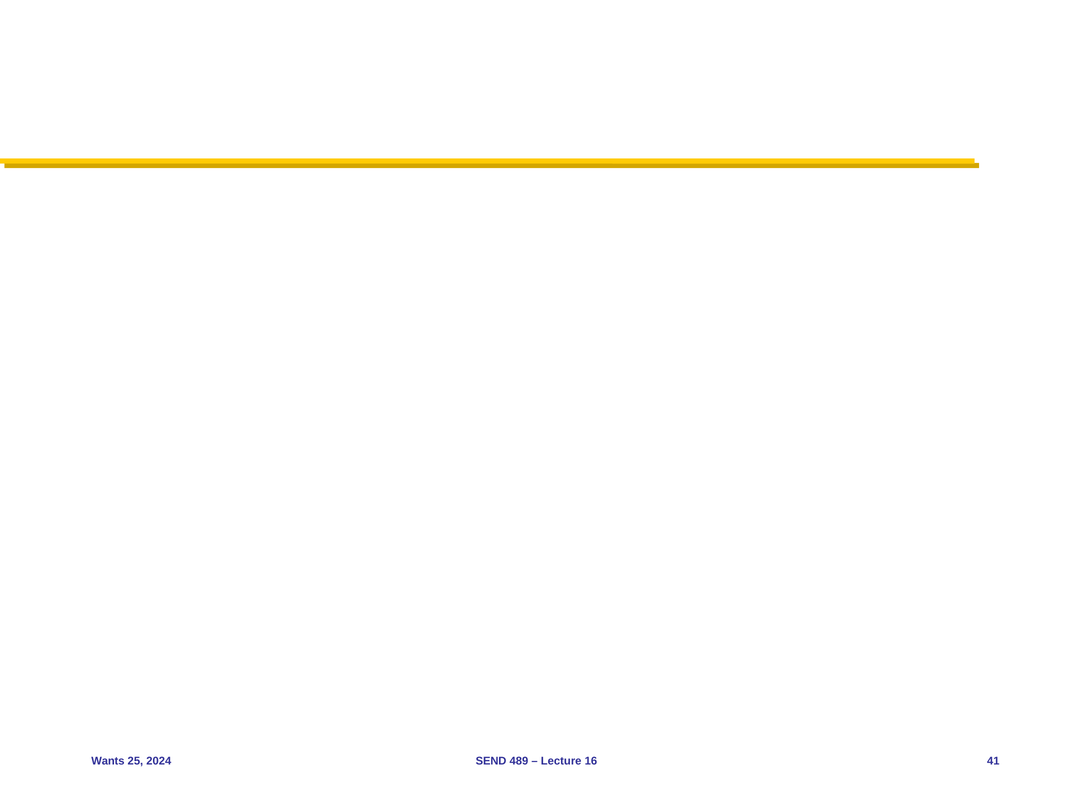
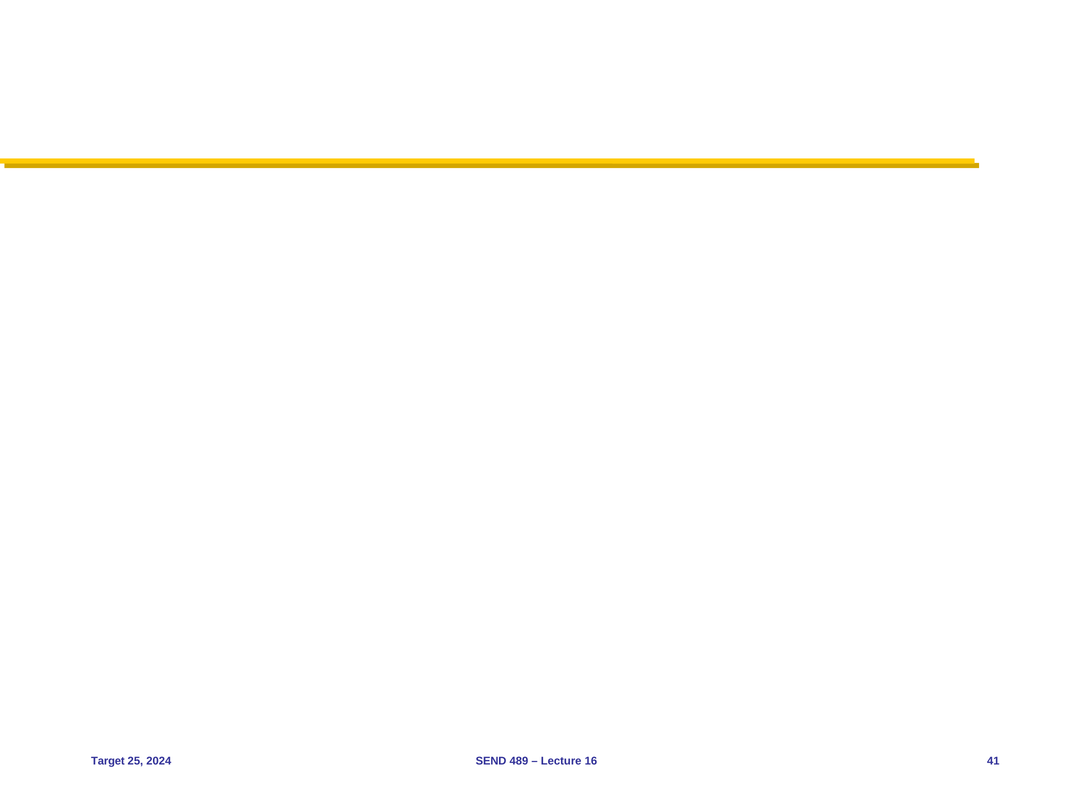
Wants: Wants -> Target
